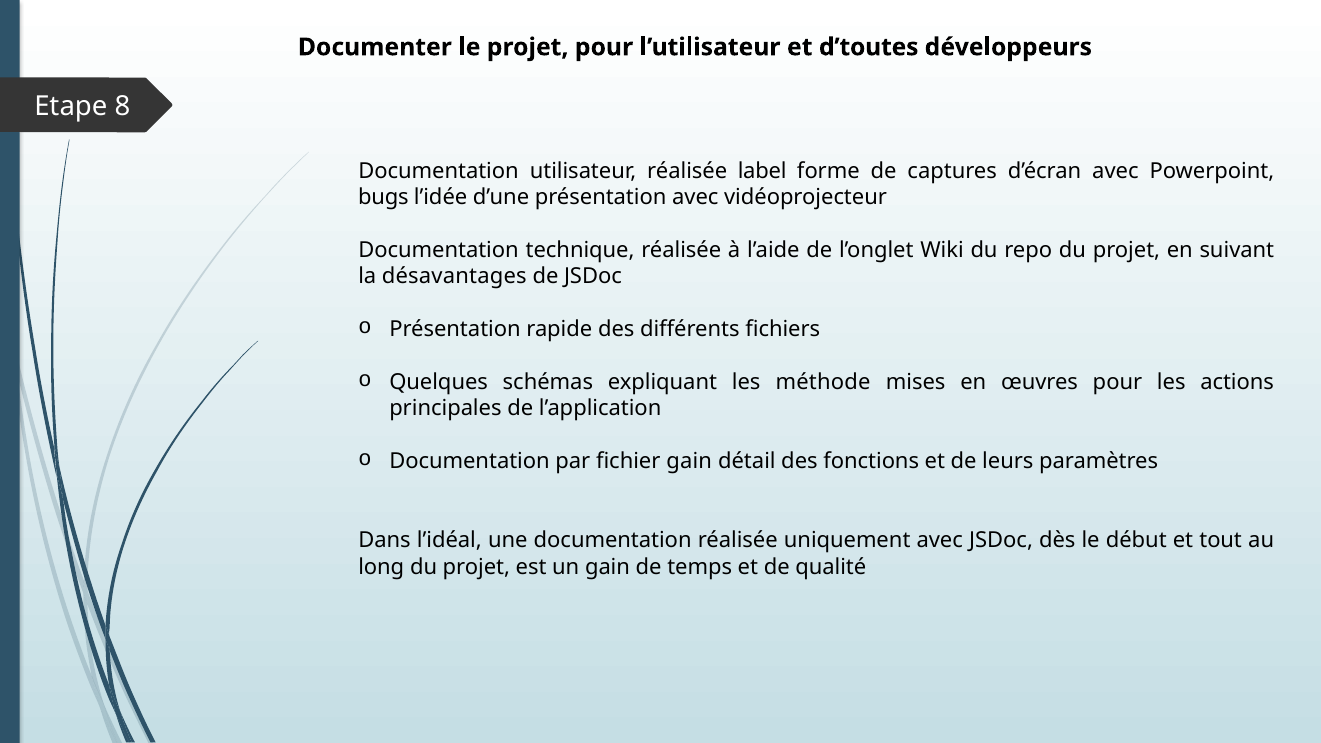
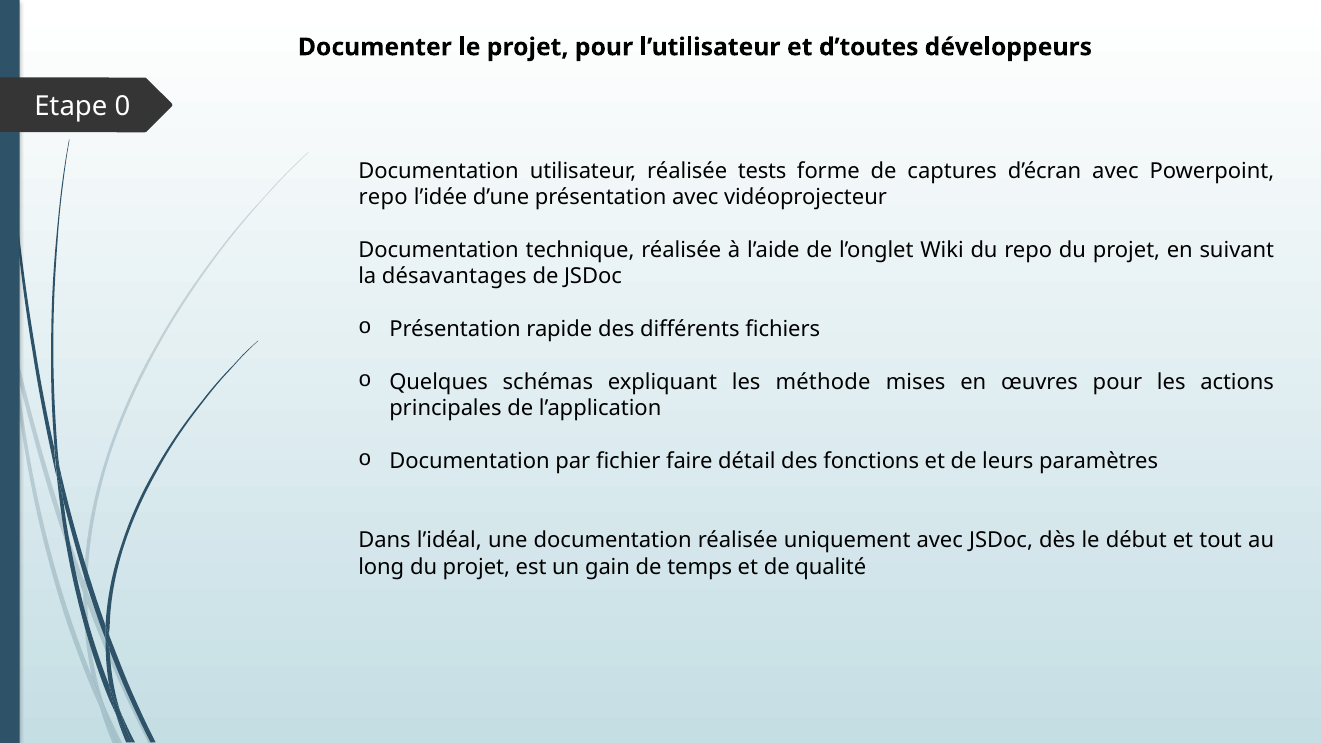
8: 8 -> 0
label: label -> tests
bugs at (383, 197): bugs -> repo
fichier gain: gain -> faire
